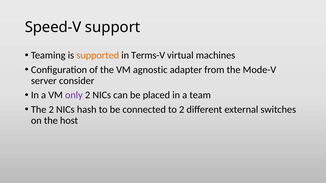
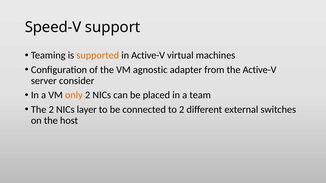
in Terms-V: Terms-V -> Active-V
the Mode-V: Mode-V -> Active-V
only colour: purple -> orange
hash: hash -> layer
